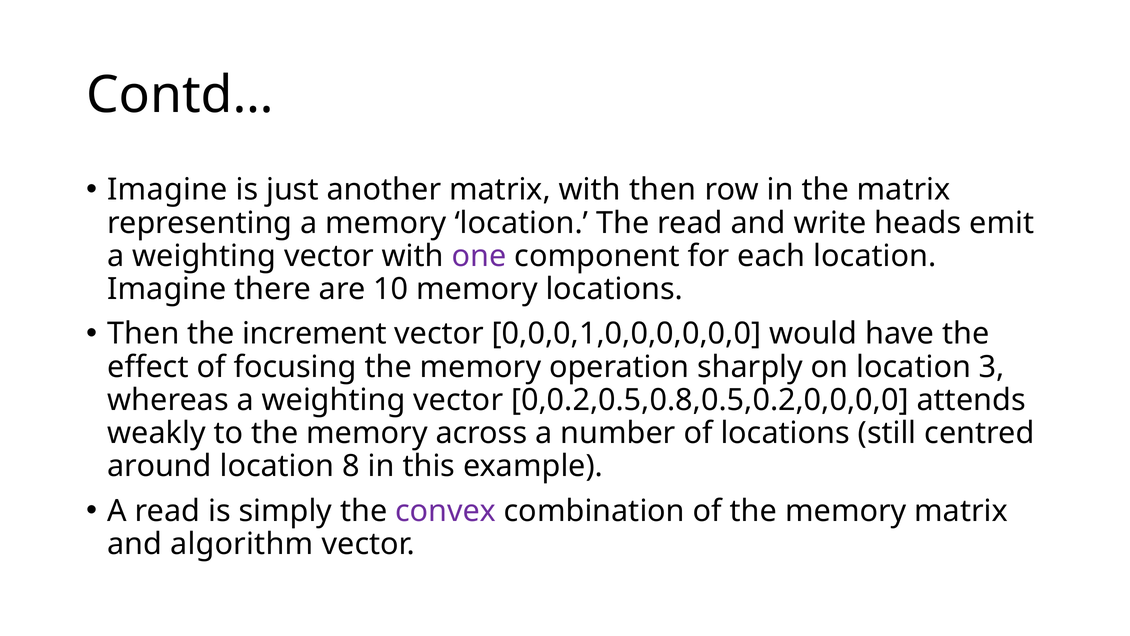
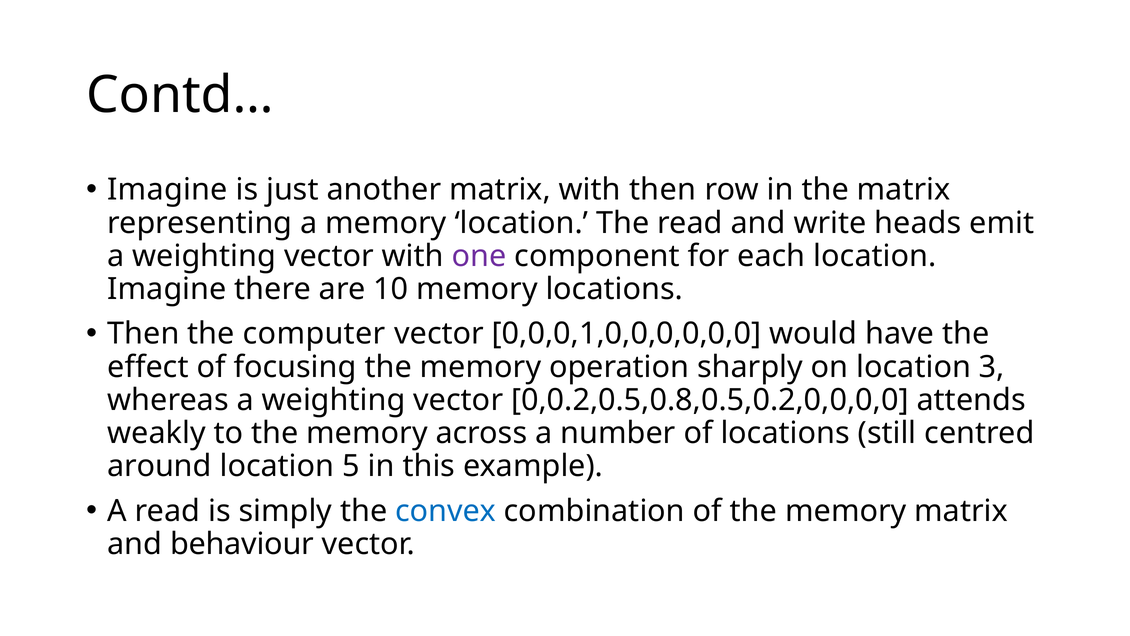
increment: increment -> computer
8: 8 -> 5
convex colour: purple -> blue
algorithm: algorithm -> behaviour
